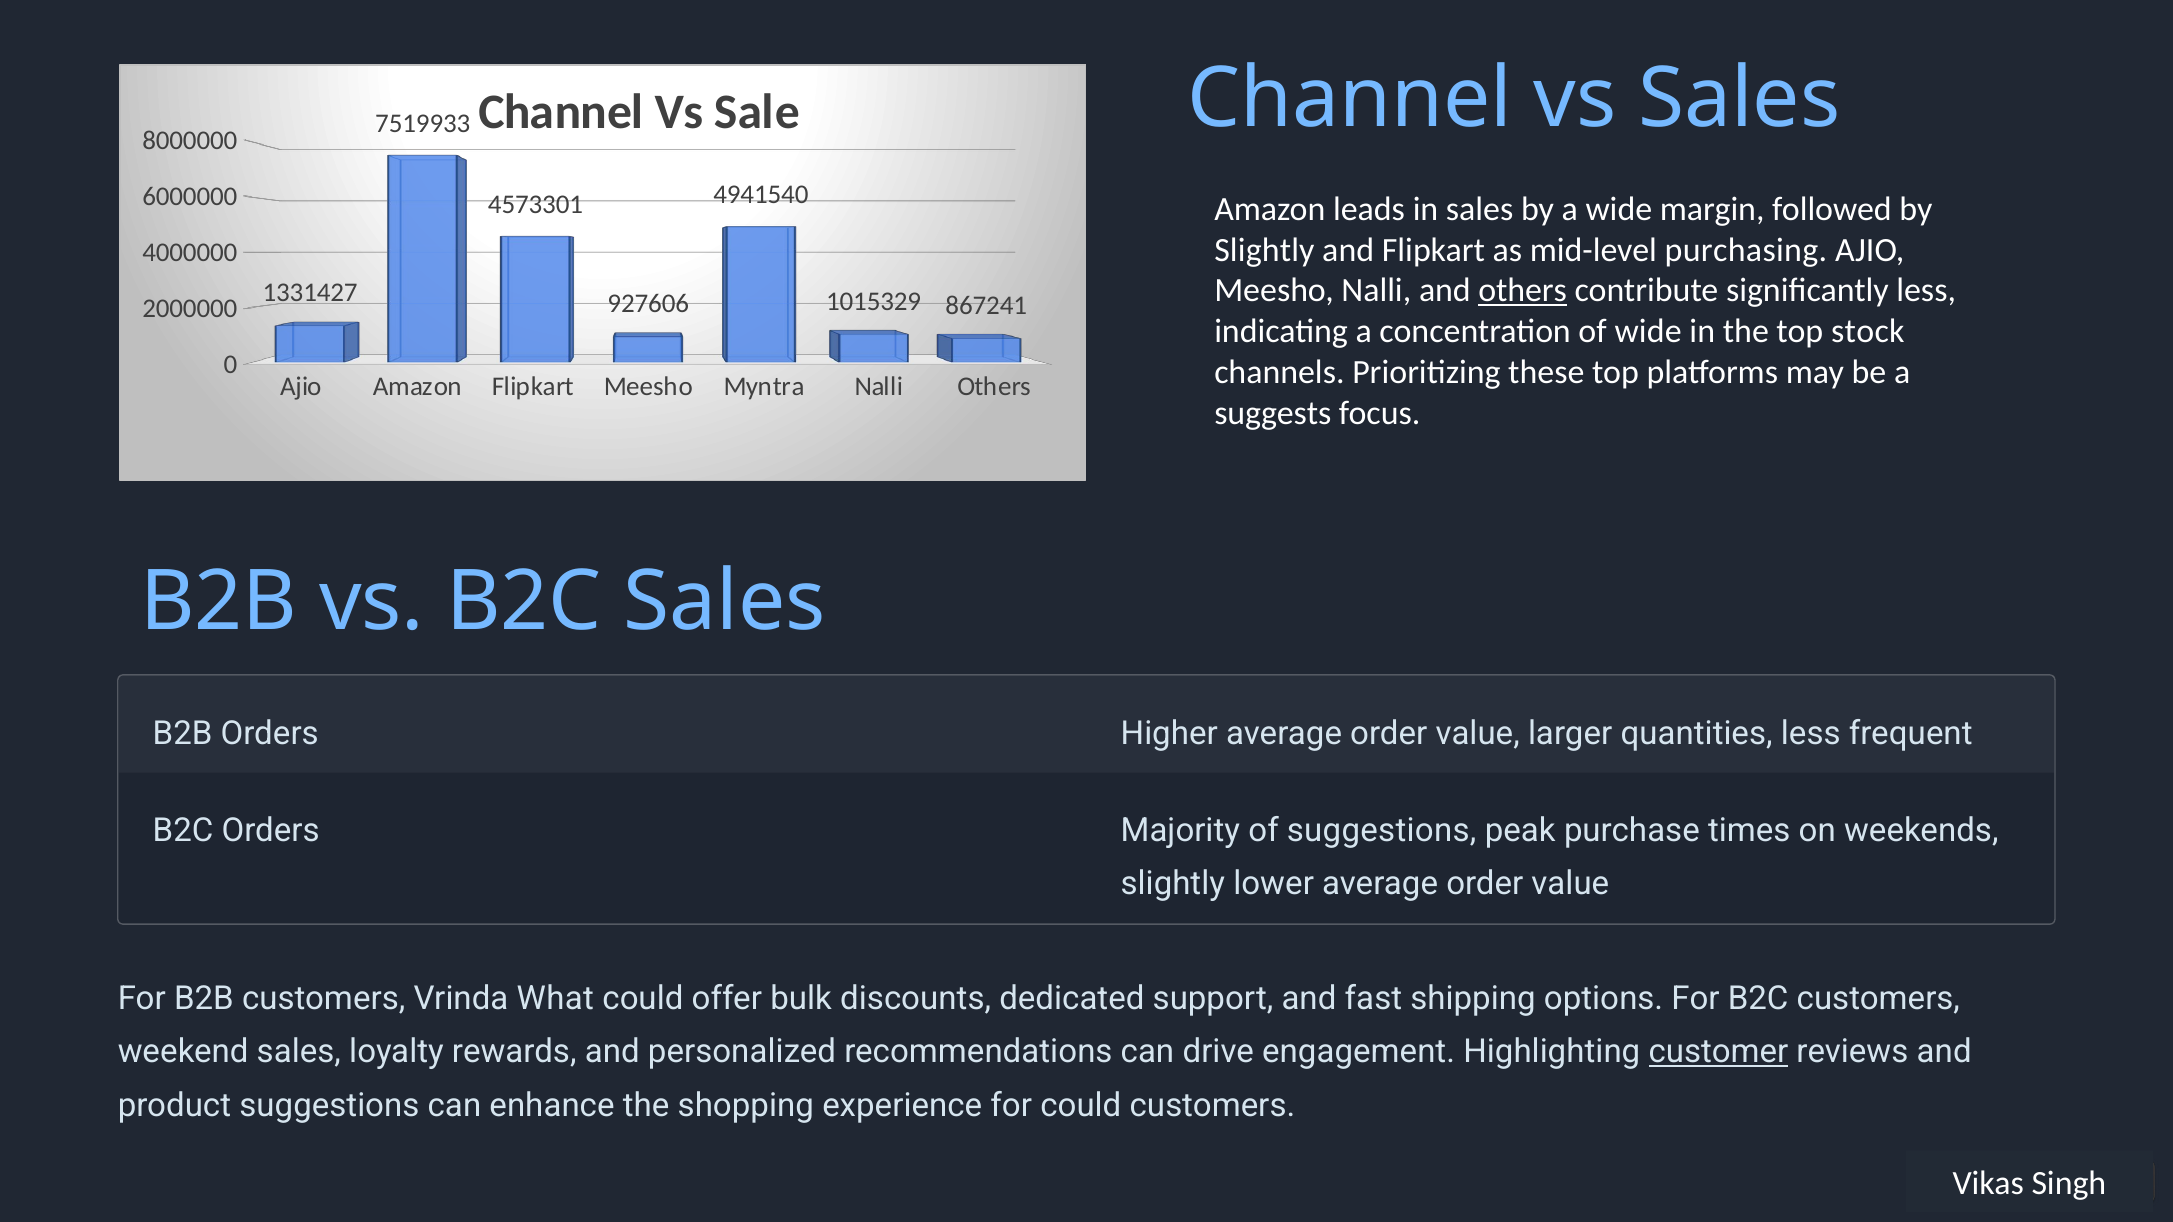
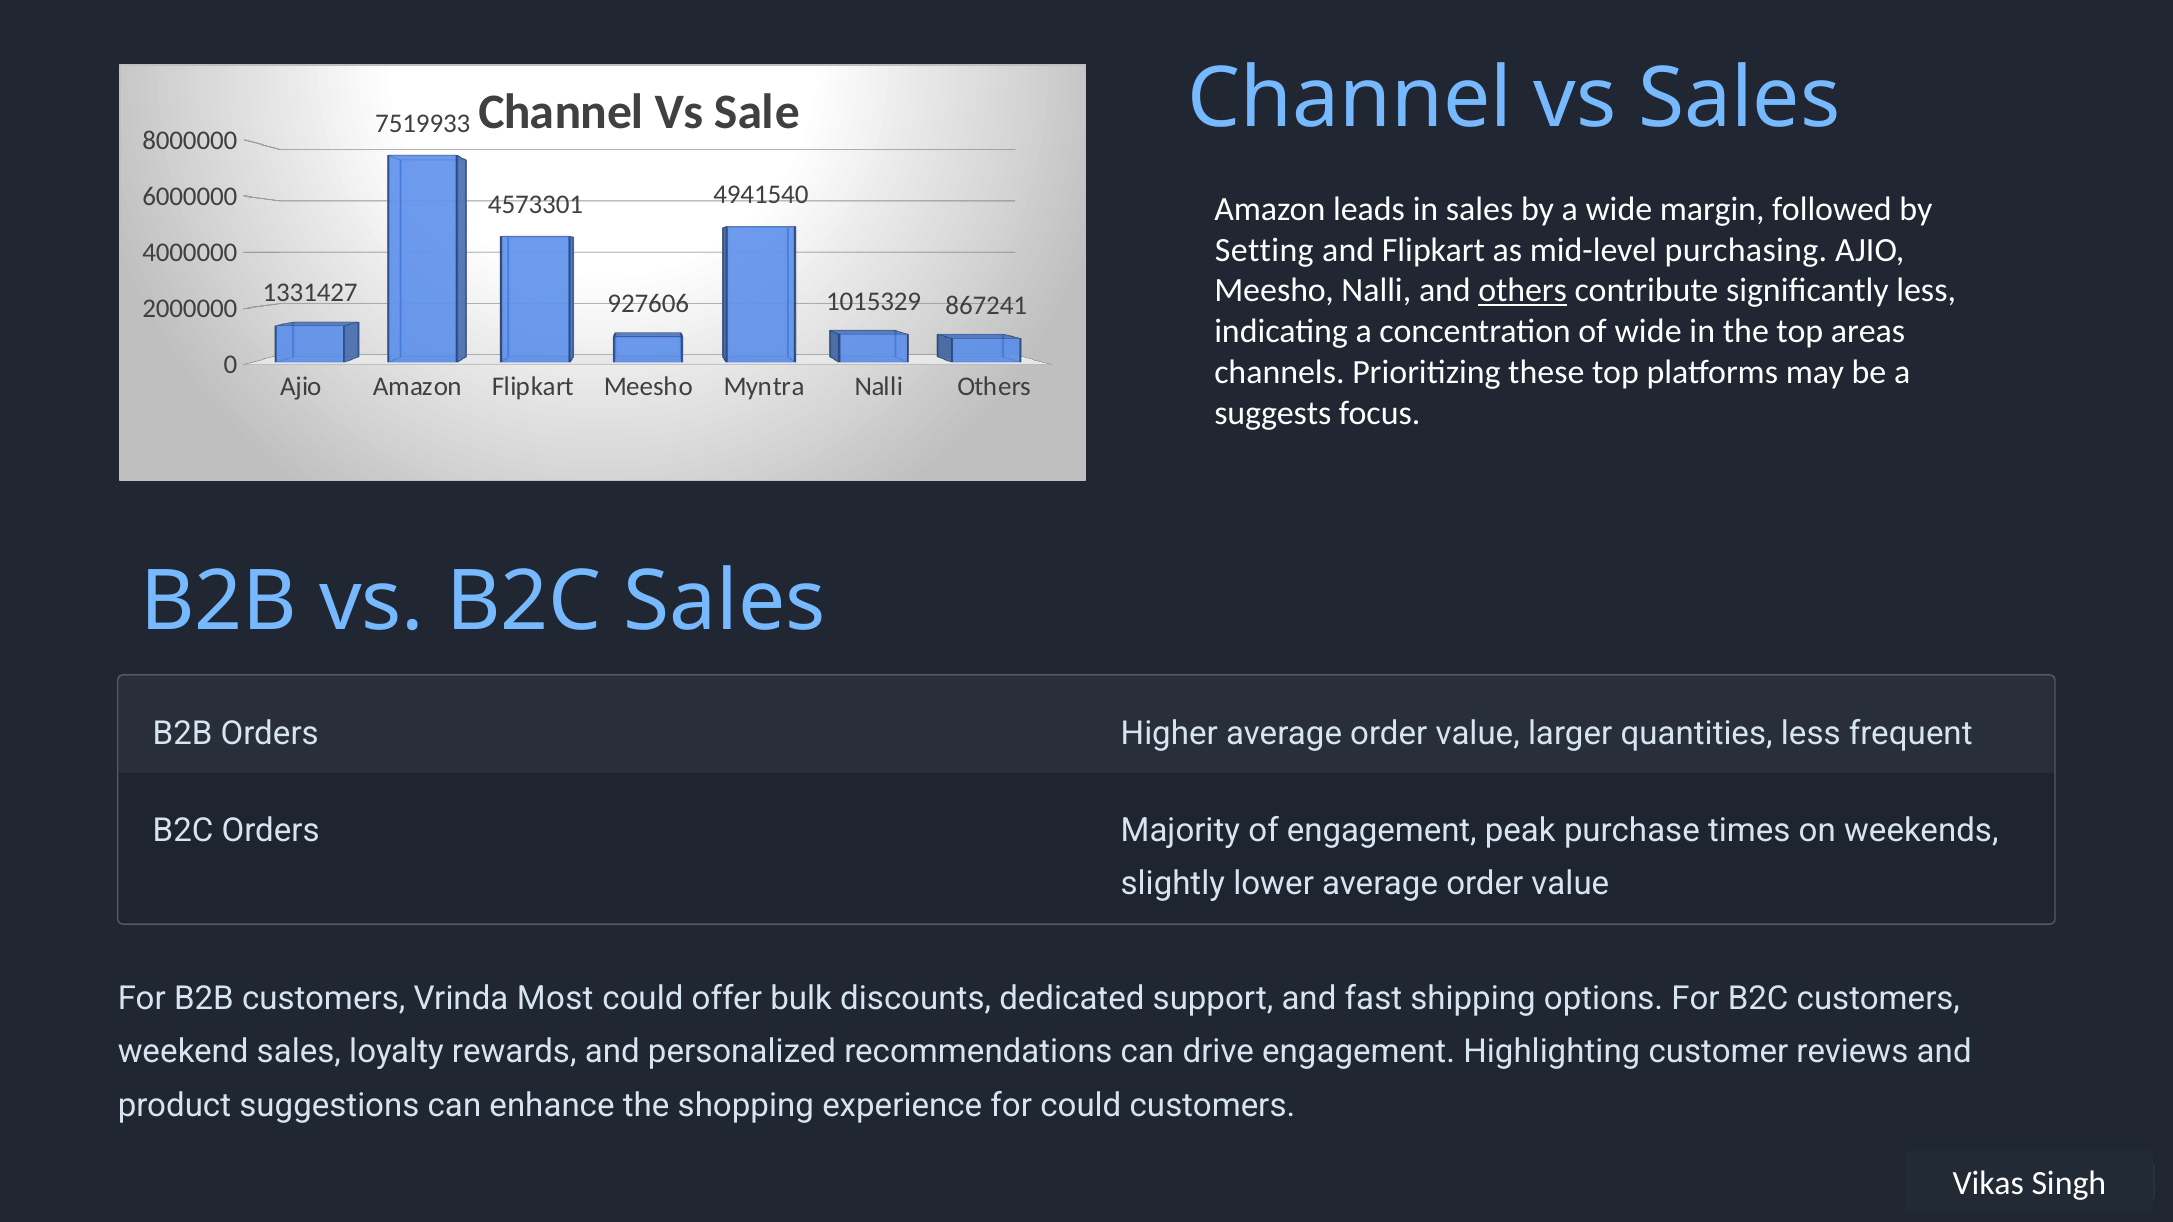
Slightly at (1264, 250): Slightly -> Setting
stock: stock -> areas
of suggestions: suggestions -> engagement
What: What -> Most
customer underline: present -> none
